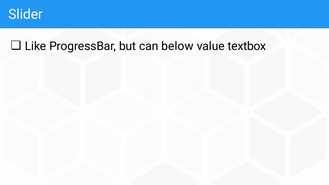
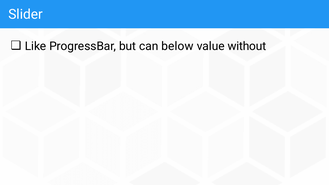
textbox: textbox -> without
